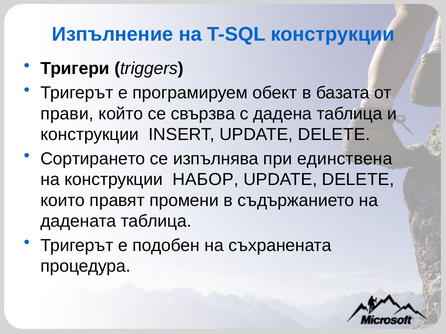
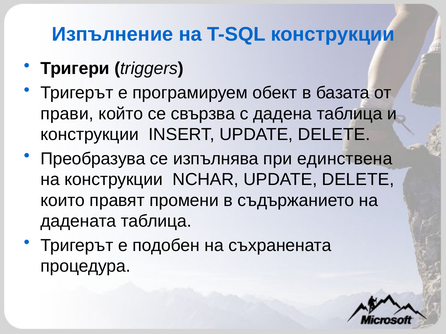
Сортирането: Сортирането -> Преобразува
НАБОР: НАБОР -> NCHAR
